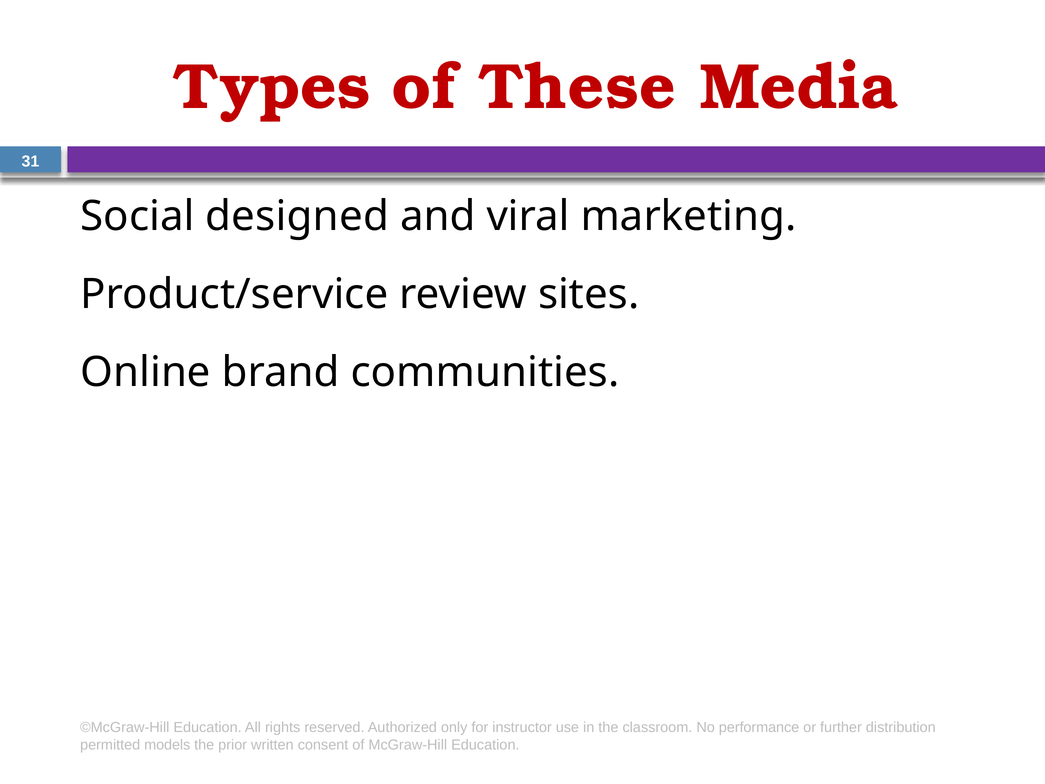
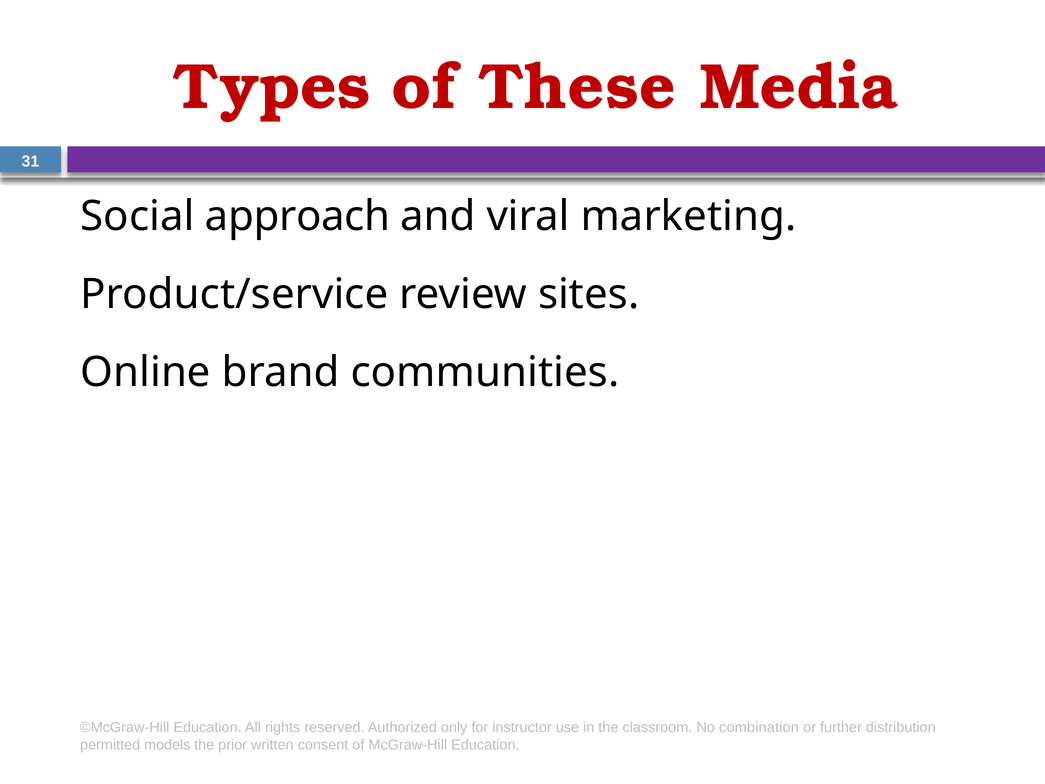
designed: designed -> approach
performance: performance -> combination
